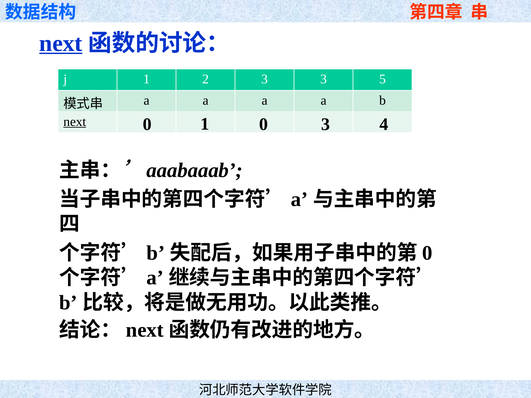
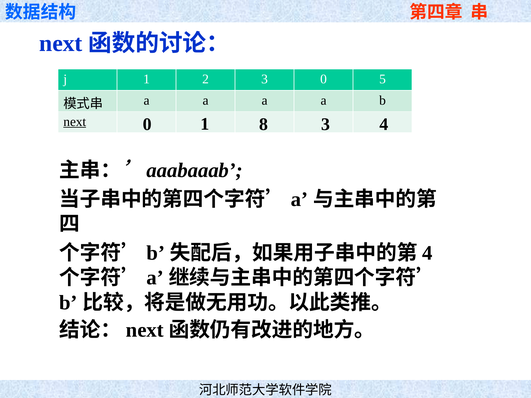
next at (61, 43) underline: present -> none
3 3: 3 -> 0
1 0: 0 -> 8
0 at (427, 253): 0 -> 4
